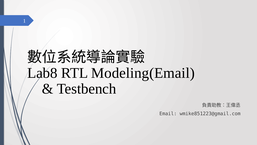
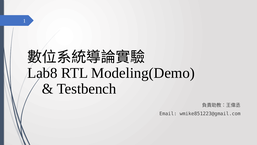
Modeling(Email: Modeling(Email -> Modeling(Demo
